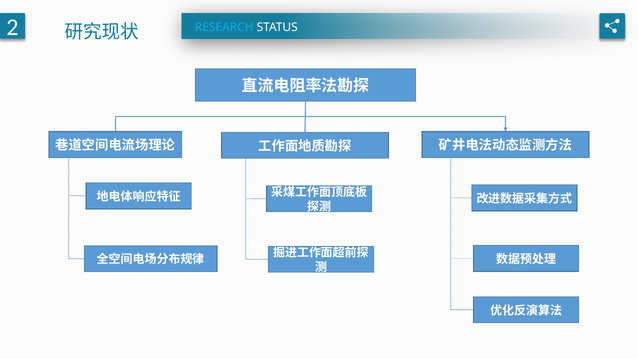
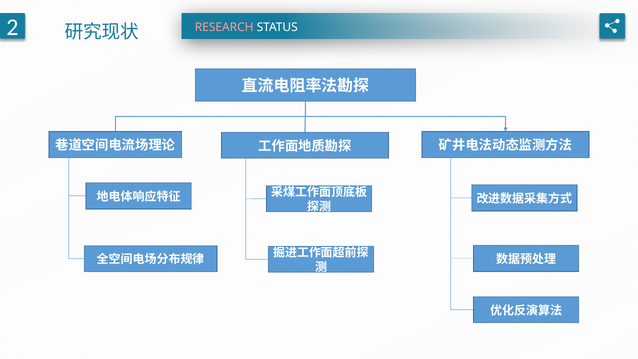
RESEARCH colour: light blue -> pink
